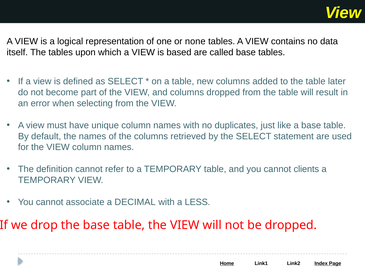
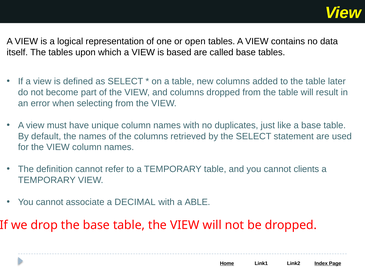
none: none -> open
LESS: LESS -> ABLE
